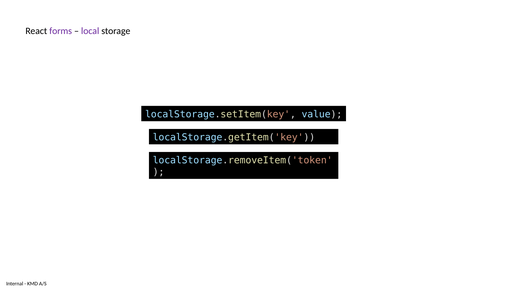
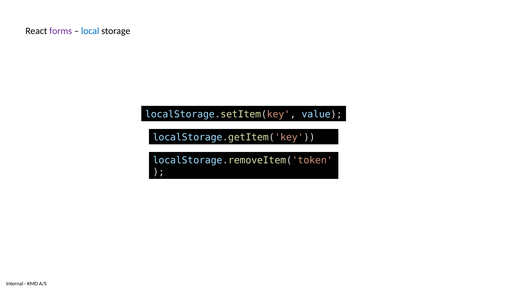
local colour: purple -> blue
